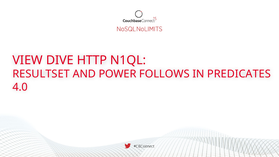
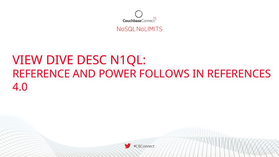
HTTP: HTTP -> DESC
RESULTSET: RESULTSET -> REFERENCE
PREDICATES: PREDICATES -> REFERENCES
